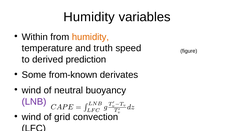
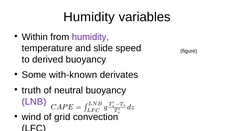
humidity at (90, 37) colour: orange -> purple
truth: truth -> slide
derived prediction: prediction -> buoyancy
from-known: from-known -> with-known
wind at (31, 91): wind -> truth
